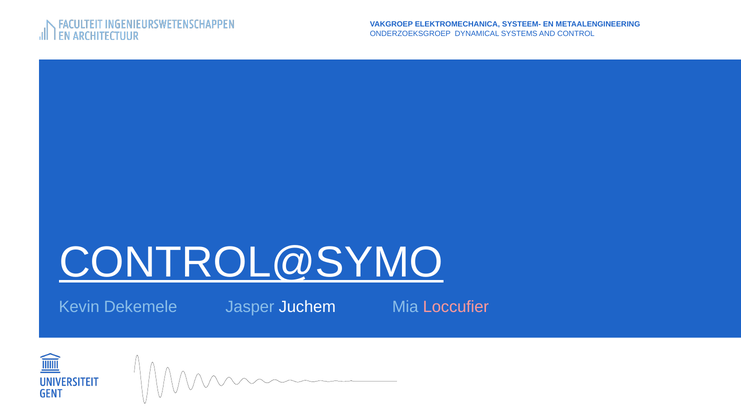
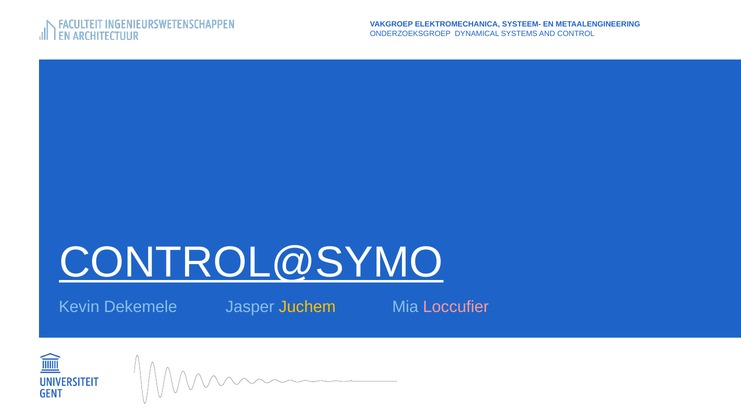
Juchem colour: white -> yellow
